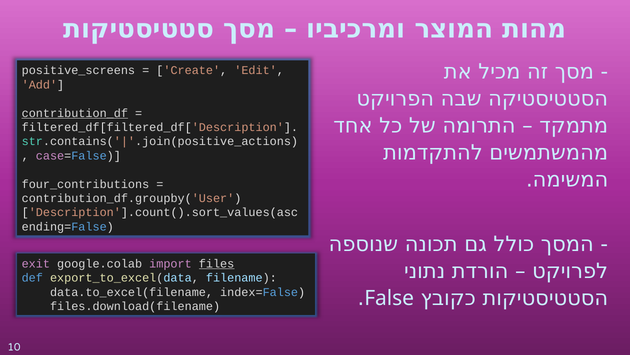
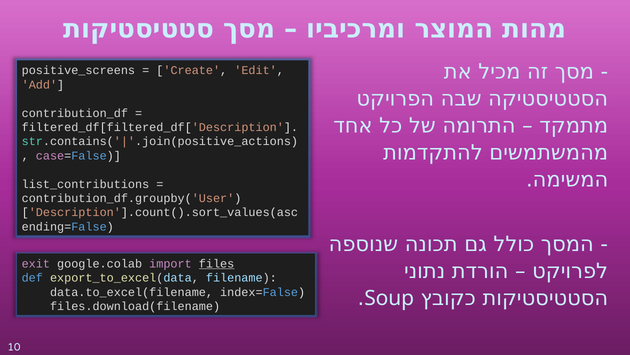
contribution_df underline: present -> none
four_contributions: four_contributions -> list_contributions
False: False -> Soup
